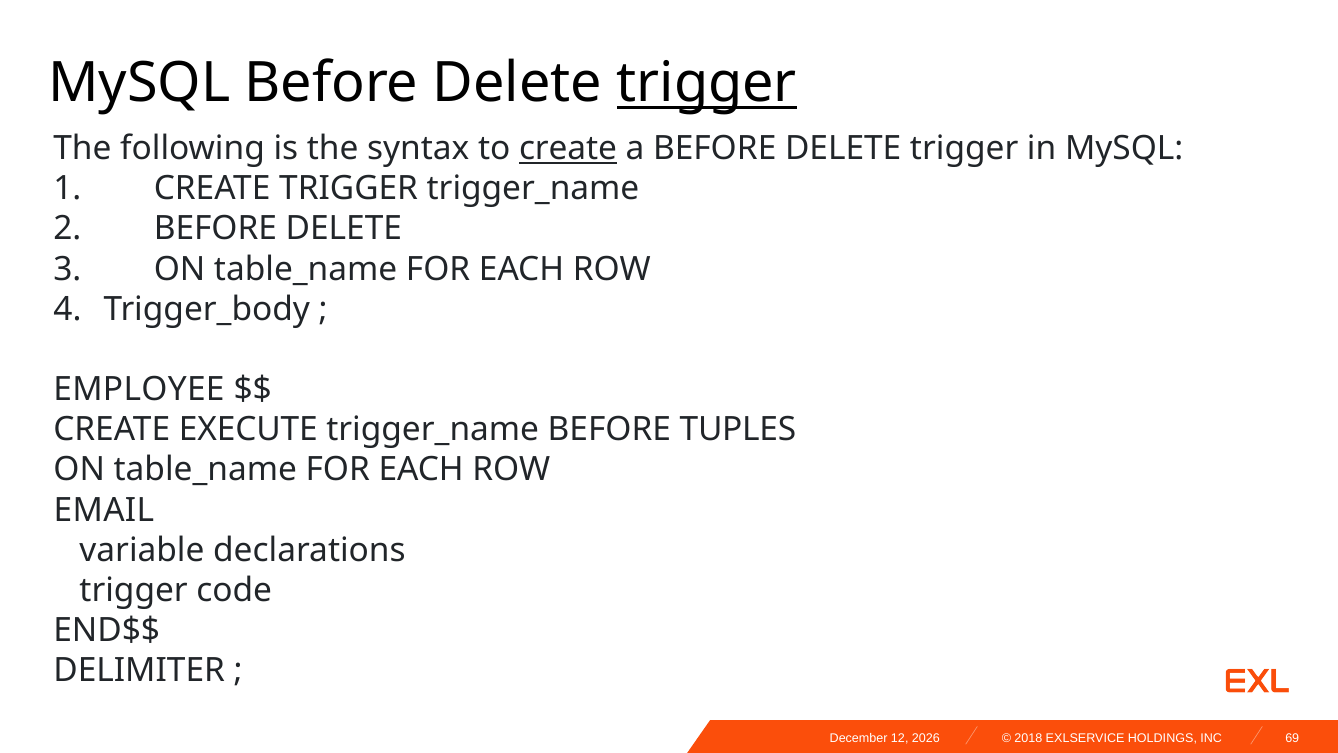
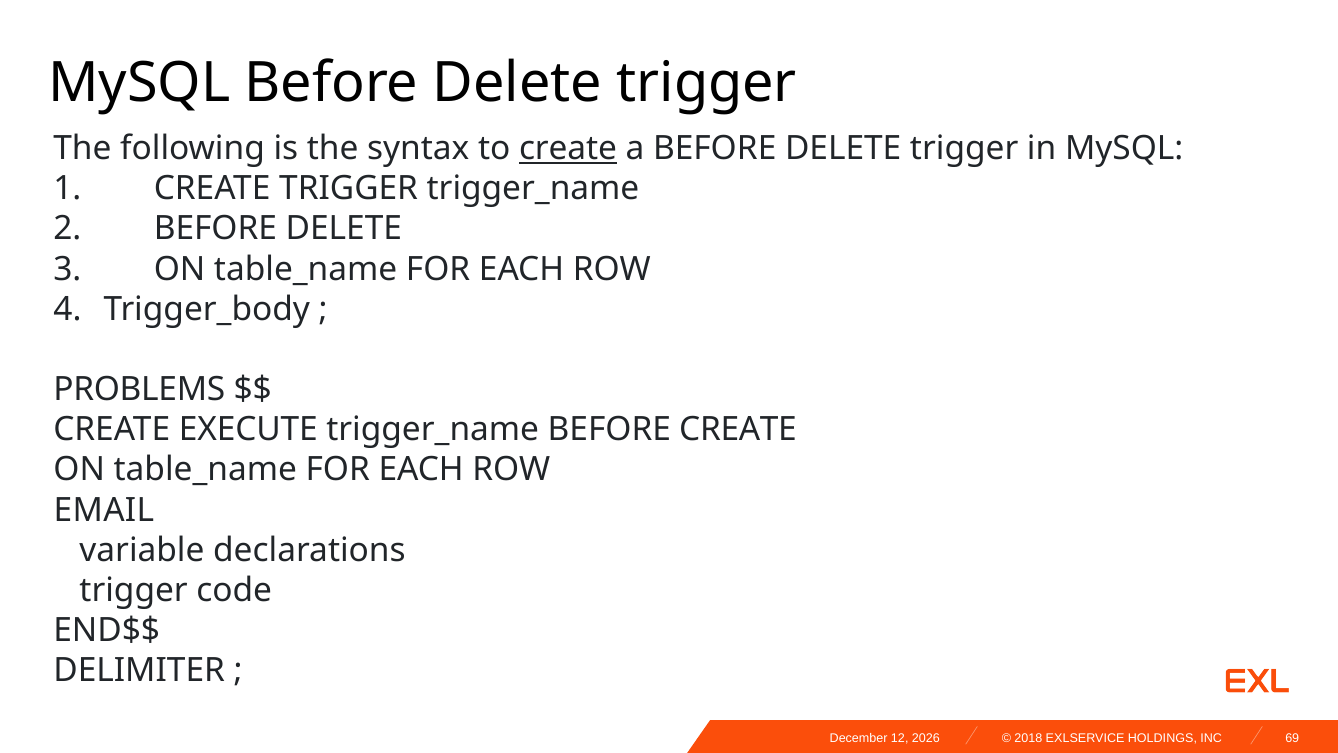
trigger at (707, 84) underline: present -> none
EMPLOYEE: EMPLOYEE -> PROBLEMS
BEFORE TUPLES: TUPLES -> CREATE
